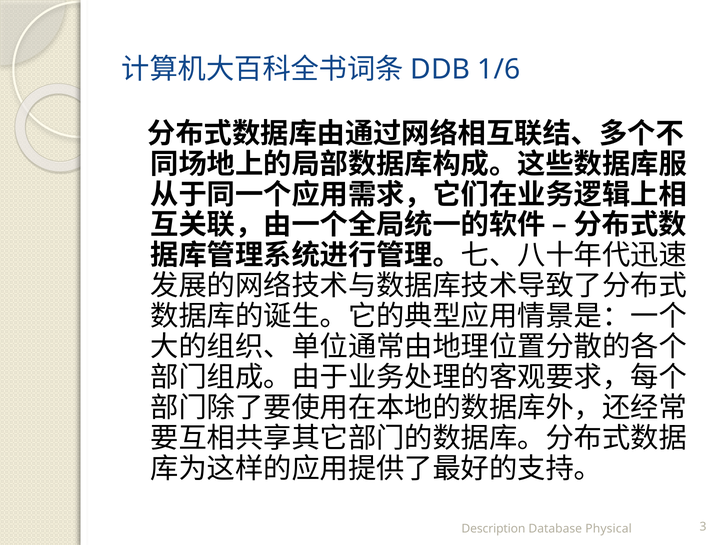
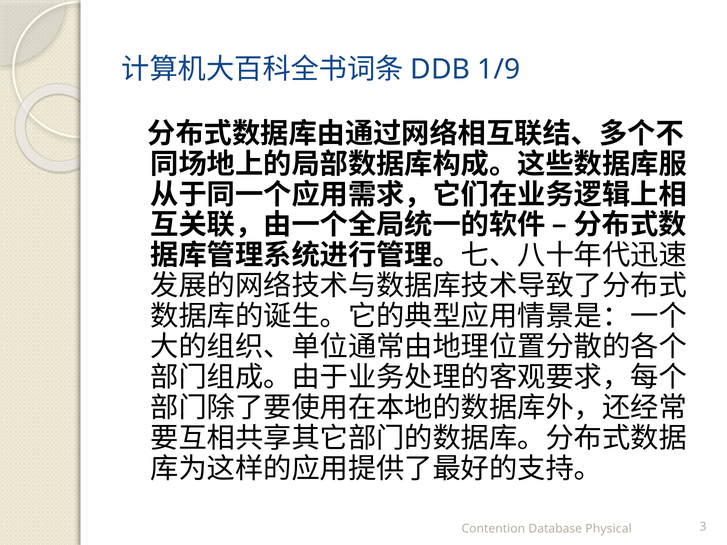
1/6: 1/6 -> 1/9
Description: Description -> Contention
